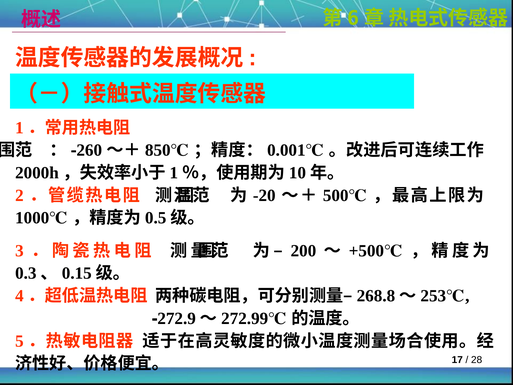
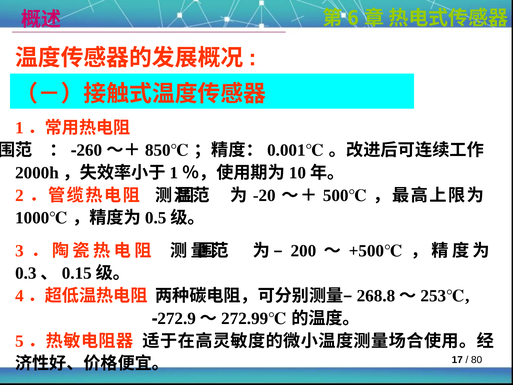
28: 28 -> 80
